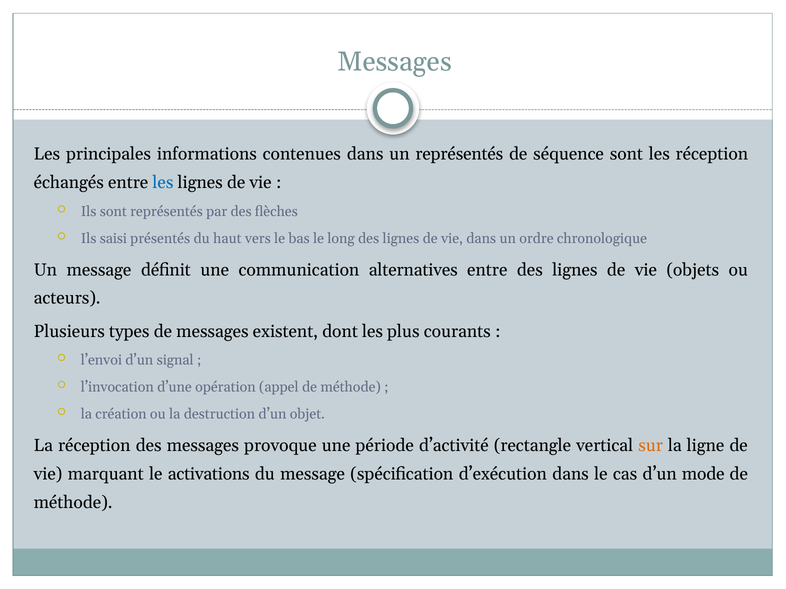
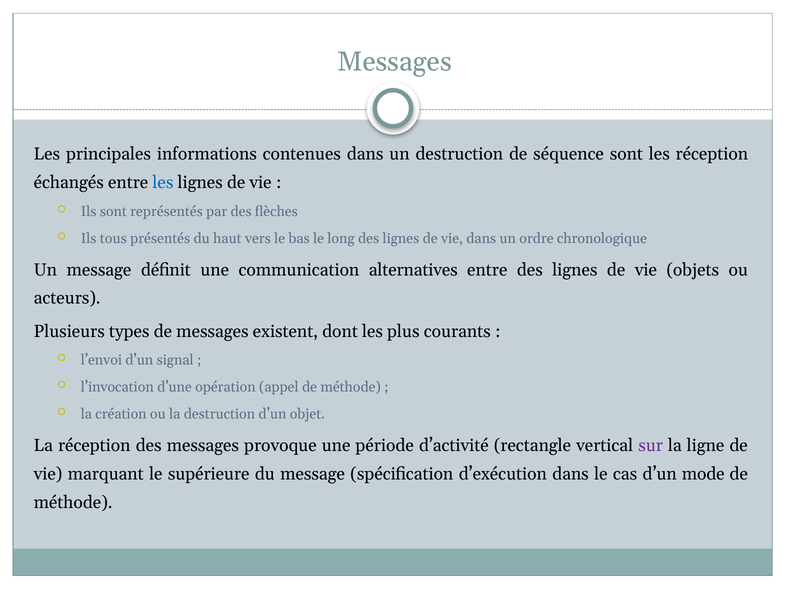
un représentés: représentés -> destruction
saisi: saisi -> tous
sur colour: orange -> purple
activations: activations -> supérieure
